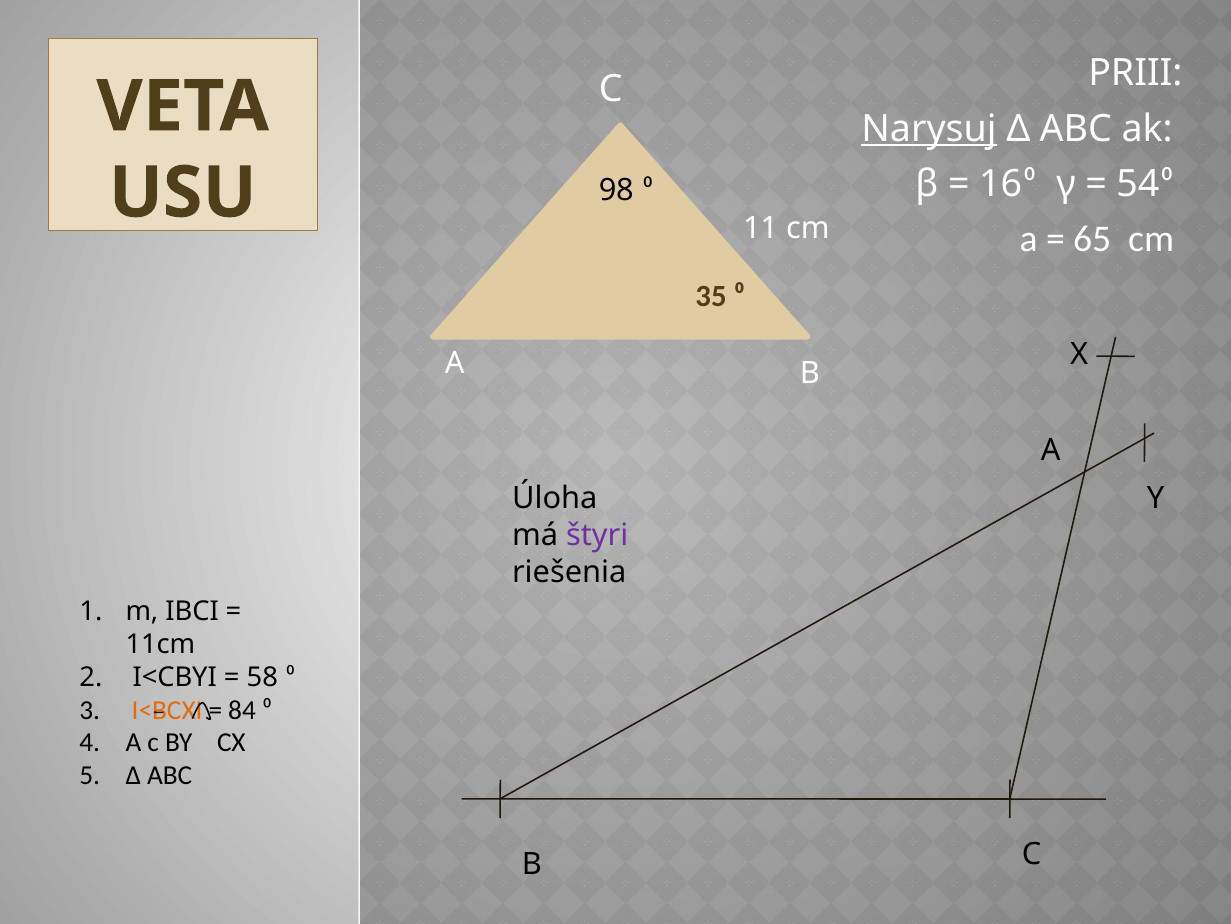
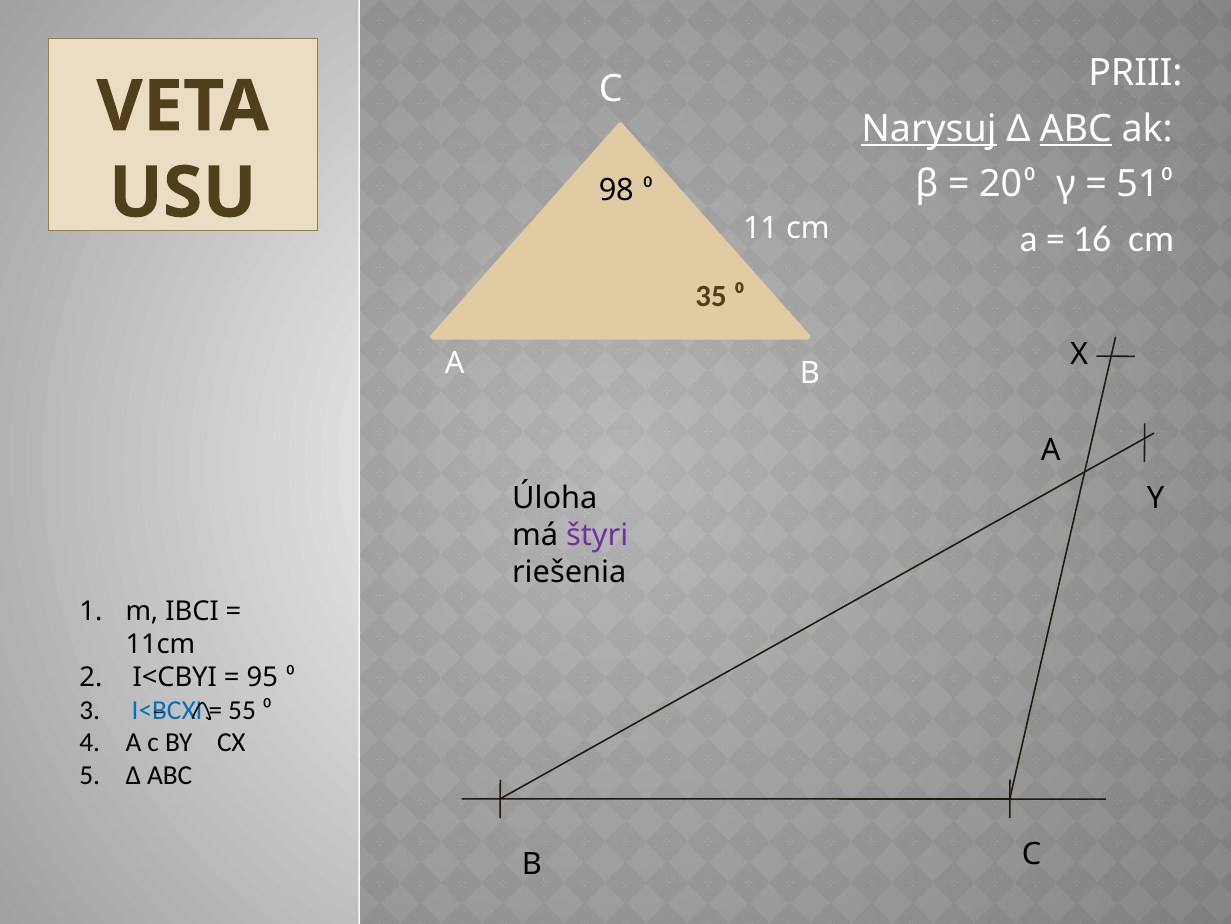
ABC at (1076, 129) underline: none -> present
16: 16 -> 20
54: 54 -> 51
65: 65 -> 16
58: 58 -> 95
I<BCXI colour: orange -> blue
84: 84 -> 55
